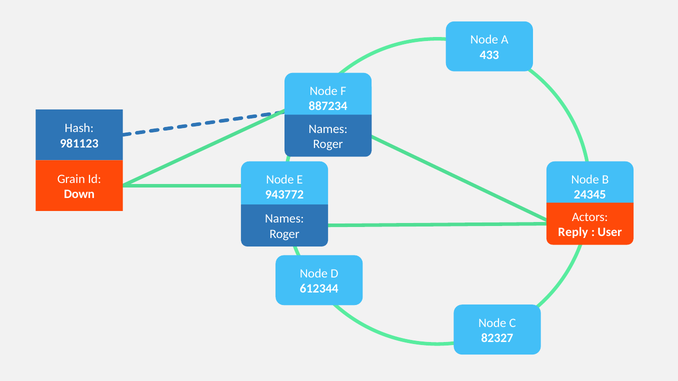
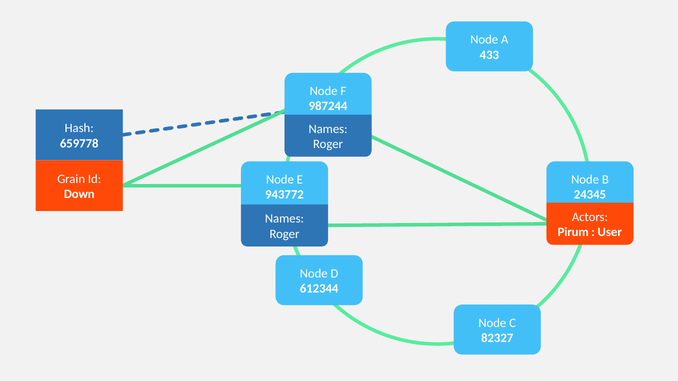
887234: 887234 -> 987244
981123: 981123 -> 659778
Reply: Reply -> Pirum
